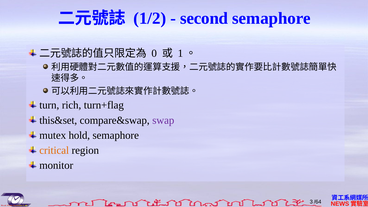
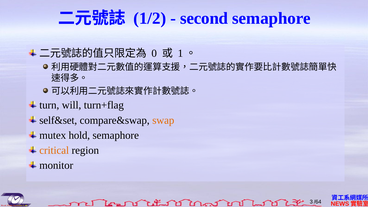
rich: rich -> will
this&set: this&set -> self&set
swap colour: purple -> orange
